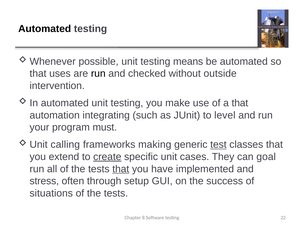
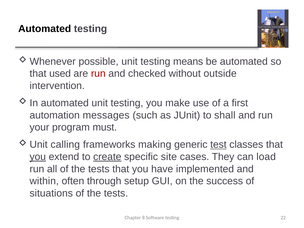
uses: uses -> used
run at (98, 74) colour: black -> red
a that: that -> first
integrating: integrating -> messages
level: level -> shall
you at (38, 157) underline: none -> present
specific unit: unit -> site
goal: goal -> load
that at (121, 169) underline: present -> none
stress: stress -> within
